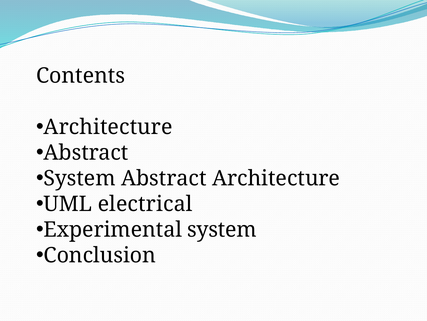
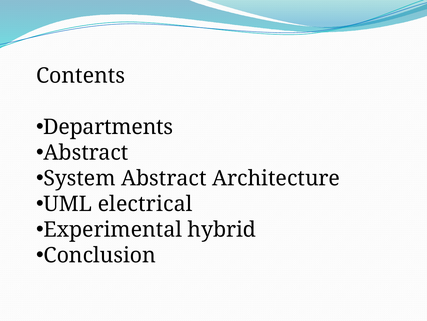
Architecture at (108, 127): Architecture -> Departments
Experimental system: system -> hybrid
